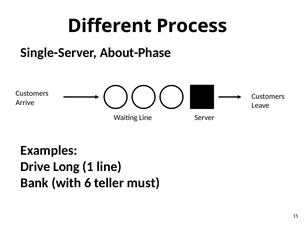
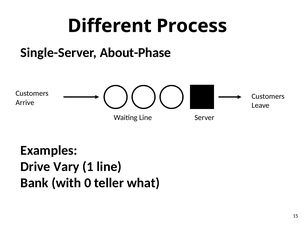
Long: Long -> Vary
6: 6 -> 0
must: must -> what
